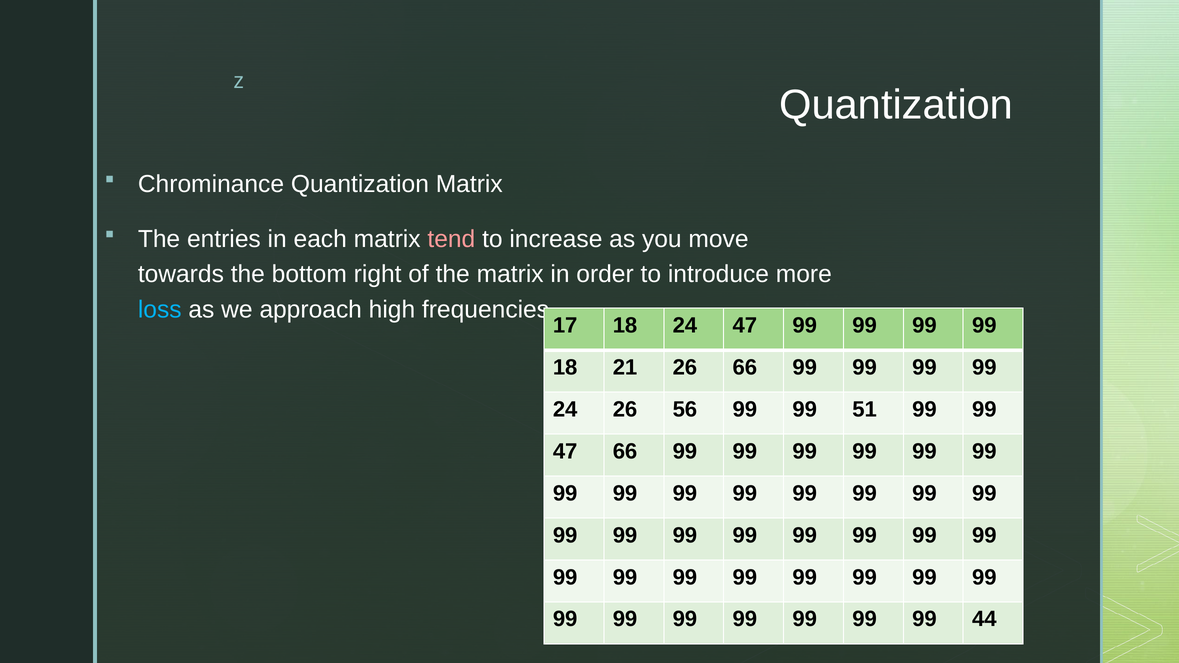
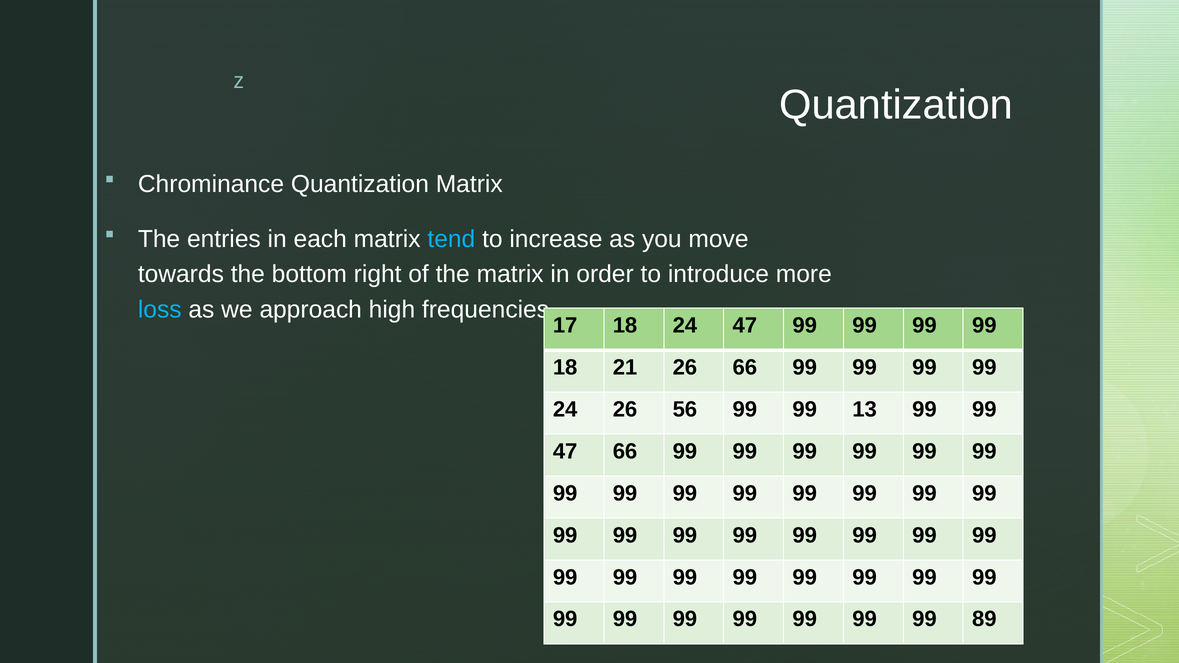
tend colour: pink -> light blue
51: 51 -> 13
44: 44 -> 89
